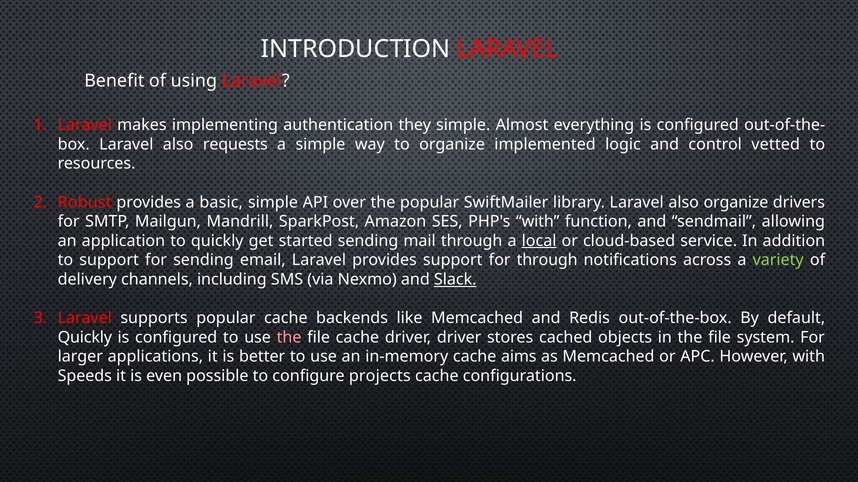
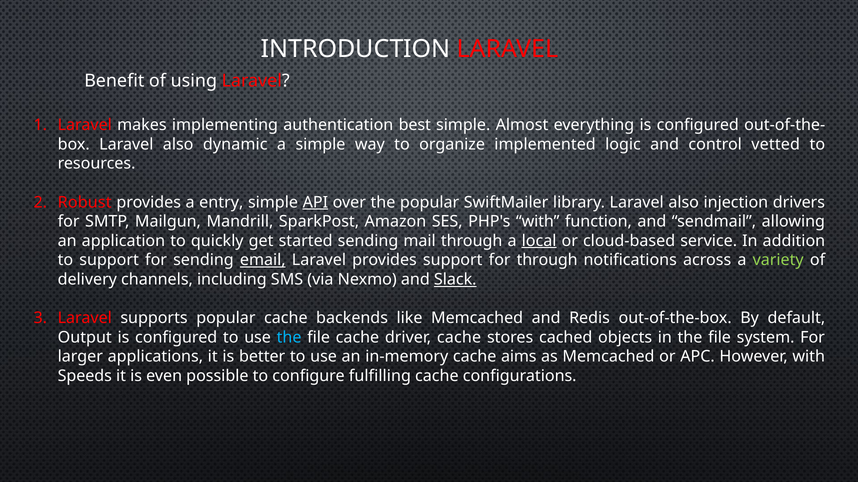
they: they -> best
requests: requests -> dynamic
basic: basic -> entry
API underline: none -> present
also organize: organize -> injection
email underline: none -> present
Quickly at (85, 338): Quickly -> Output
the at (289, 338) colour: pink -> light blue
driver driver: driver -> cache
projects: projects -> fulfilling
